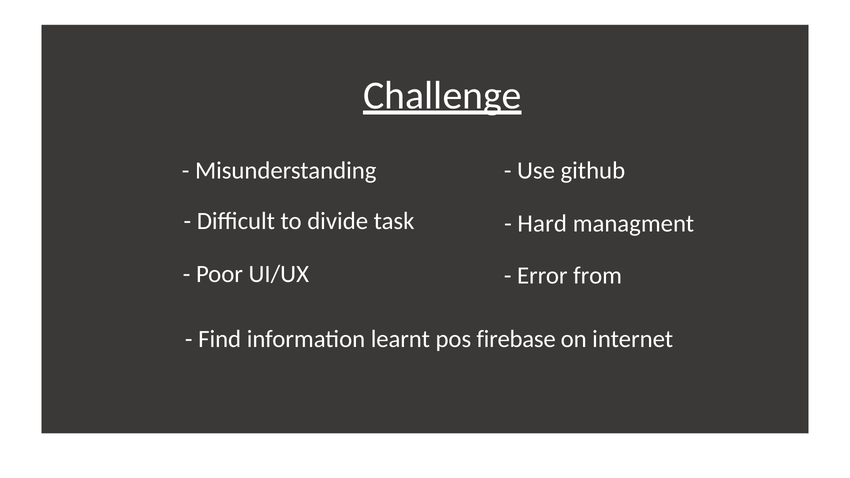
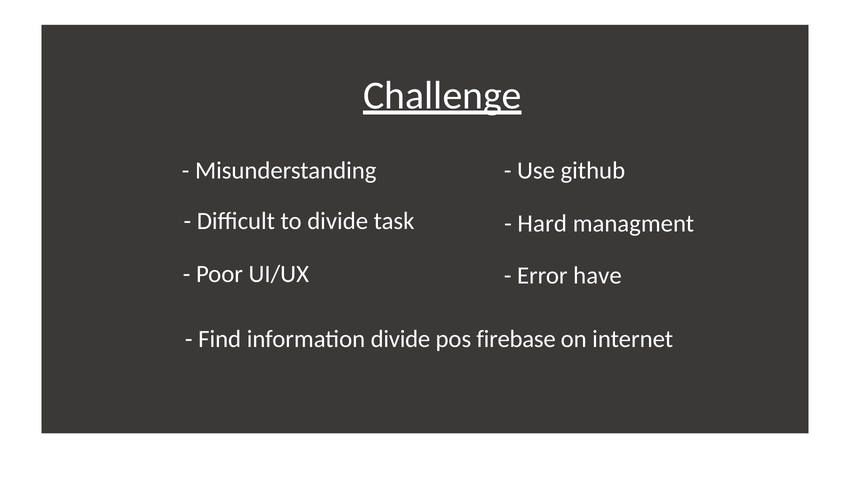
from: from -> have
information learnt: learnt -> divide
